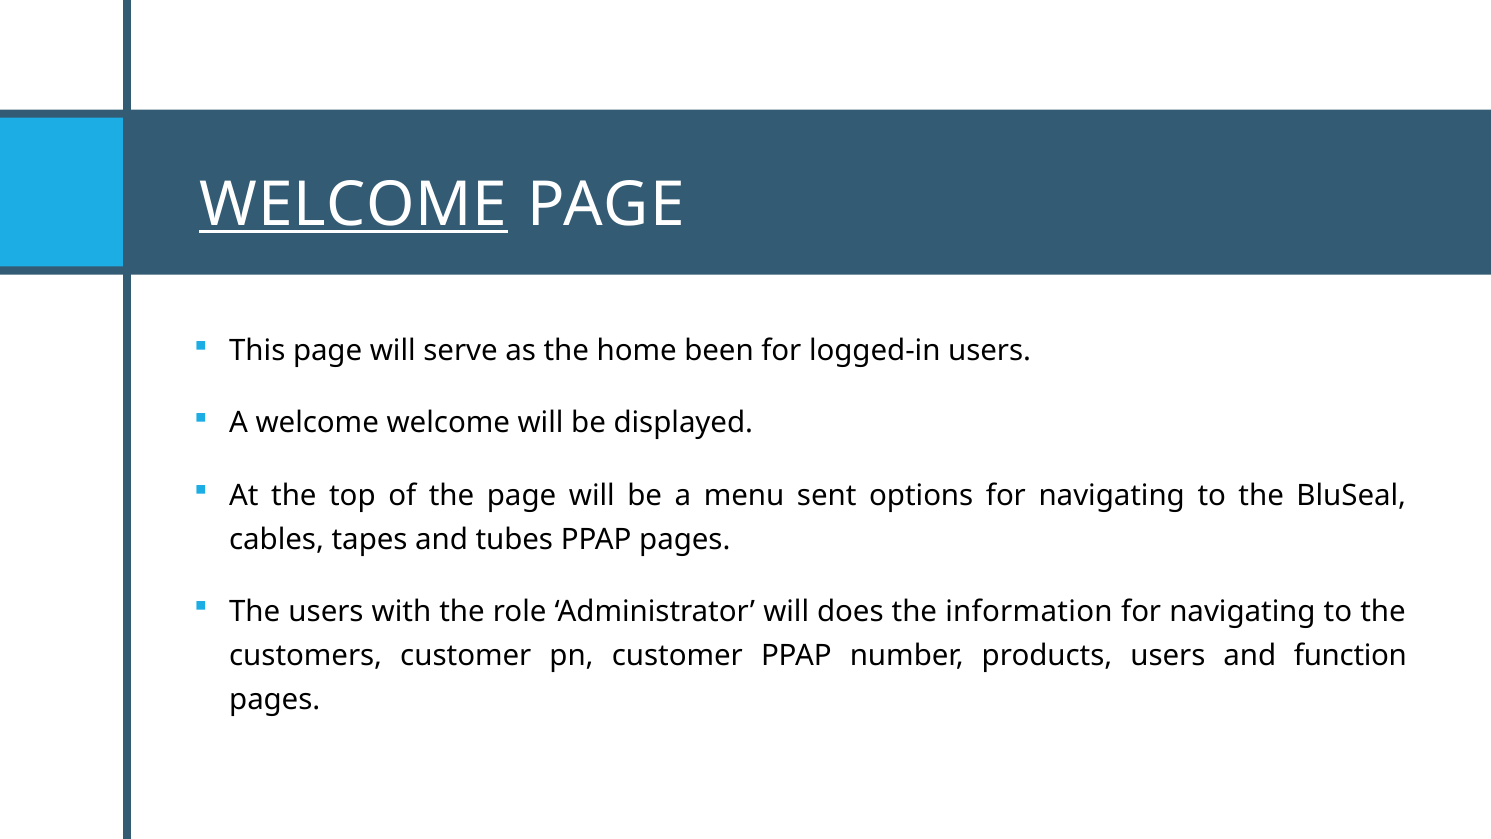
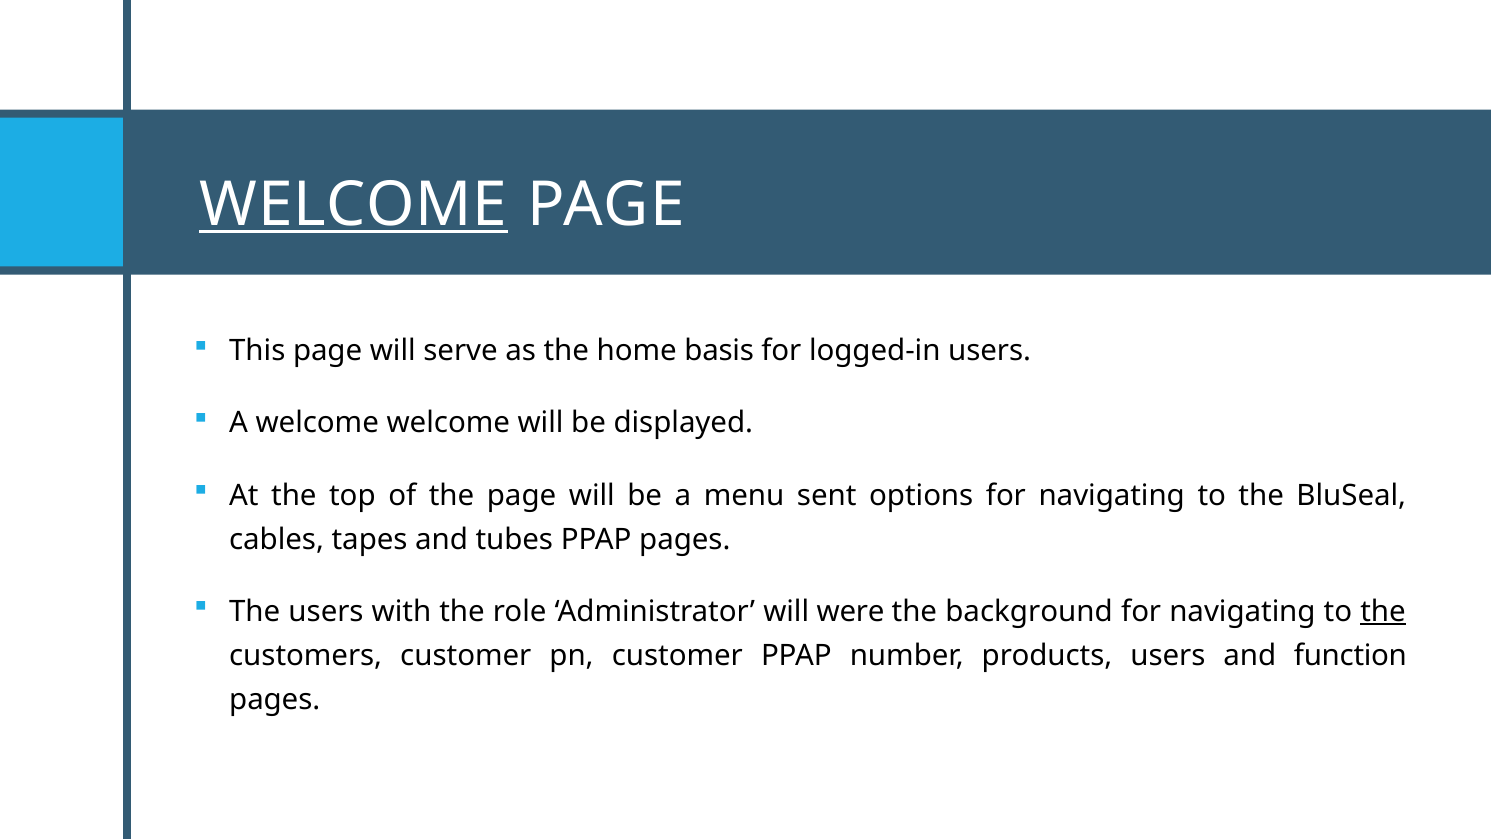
been: been -> basis
does: does -> were
information: information -> background
the at (1383, 611) underline: none -> present
